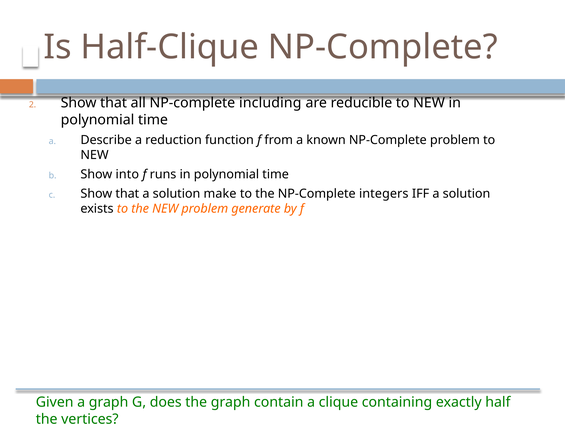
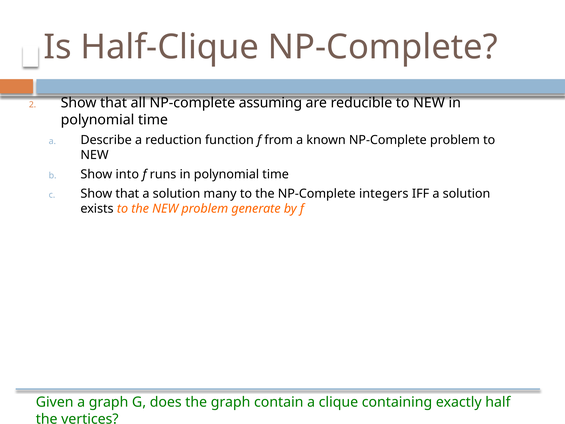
including: including -> assuming
make: make -> many
